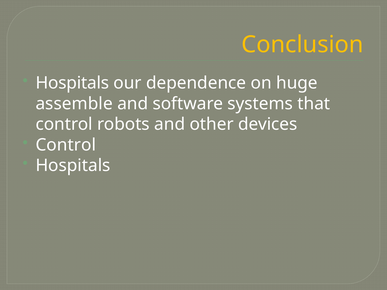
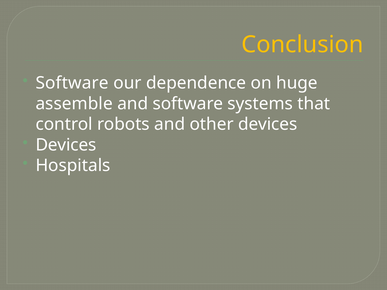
Hospitals at (72, 83): Hospitals -> Software
Control at (66, 145): Control -> Devices
